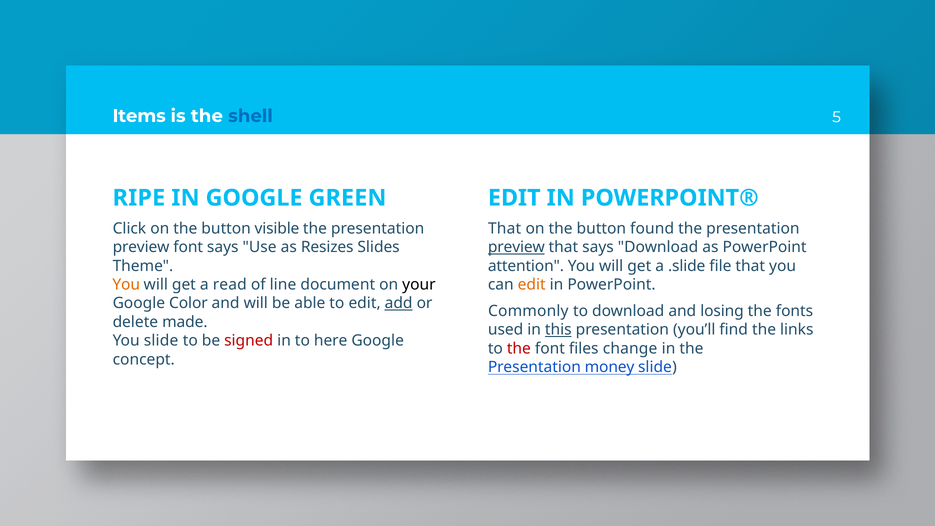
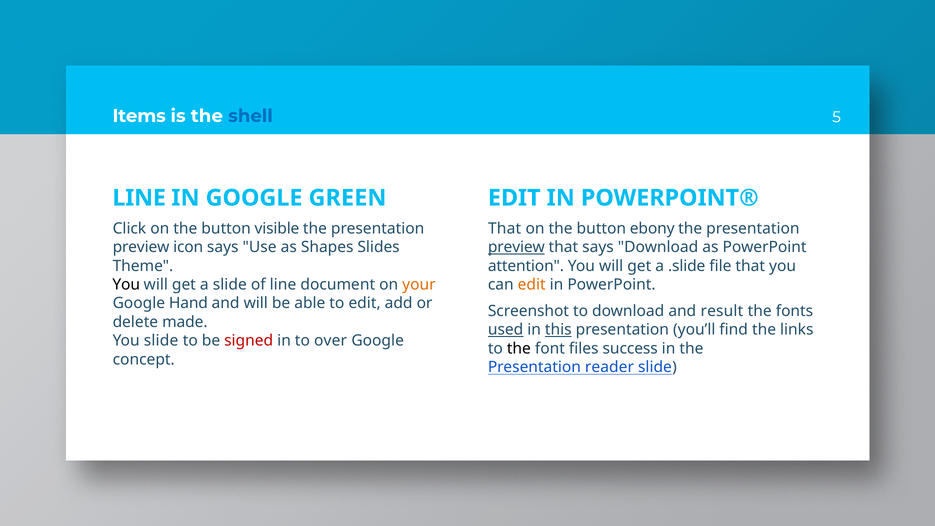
RIPE at (139, 198): RIPE -> LINE
found: found -> ebony
preview font: font -> icon
Resizes: Resizes -> Shapes
You at (126, 285) colour: orange -> black
a read: read -> slide
your colour: black -> orange
Color: Color -> Hand
add underline: present -> none
Commonly: Commonly -> Screenshot
losing: losing -> result
used underline: none -> present
here: here -> over
the at (519, 349) colour: red -> black
change: change -> success
money: money -> reader
